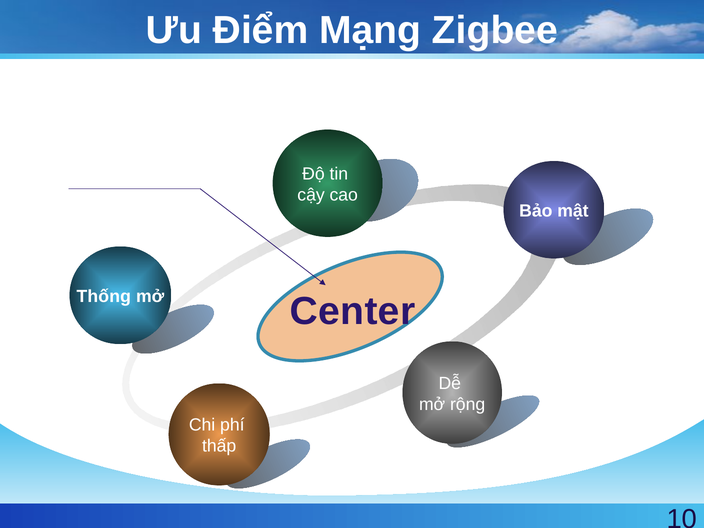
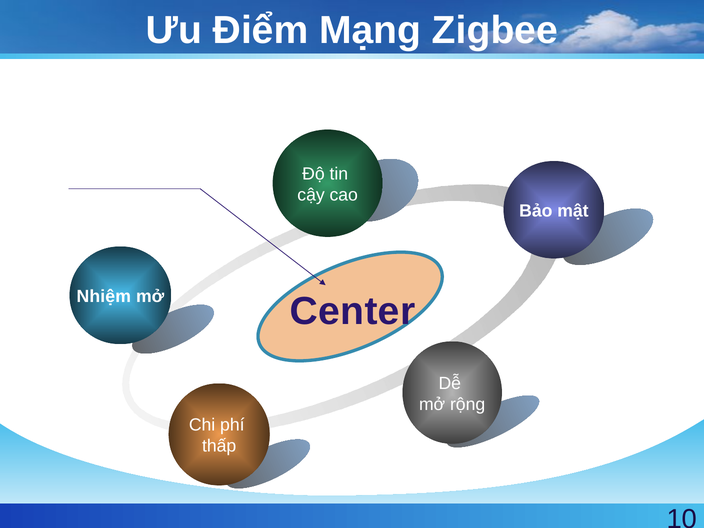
Thống: Thống -> Nhiệm
